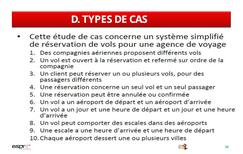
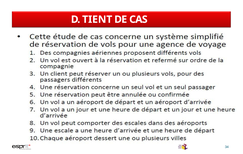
TYPES: TYPES -> TIENT
